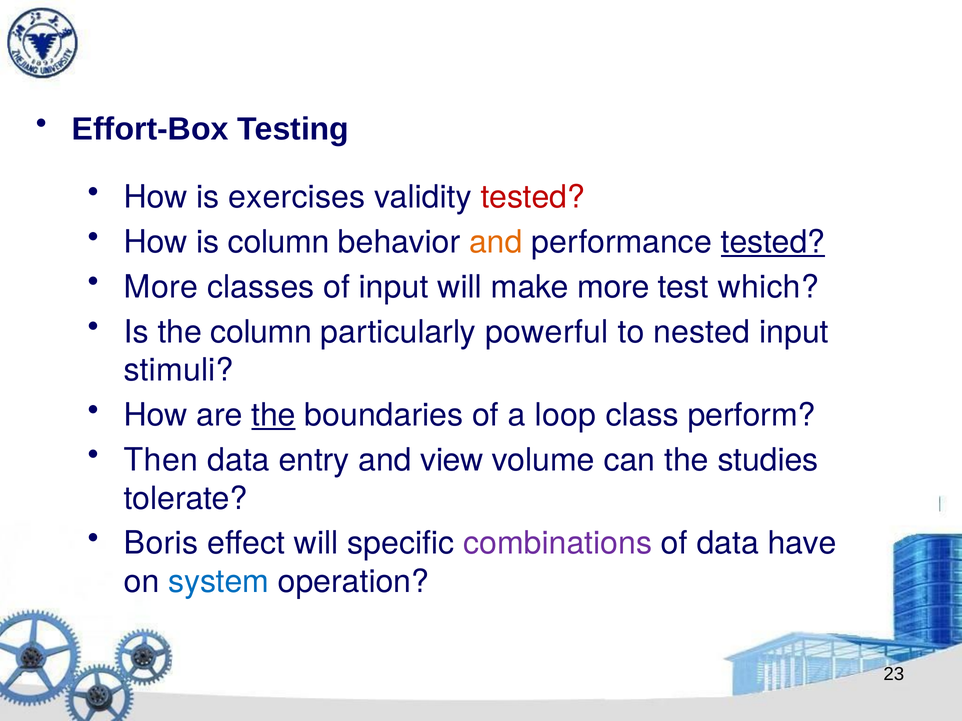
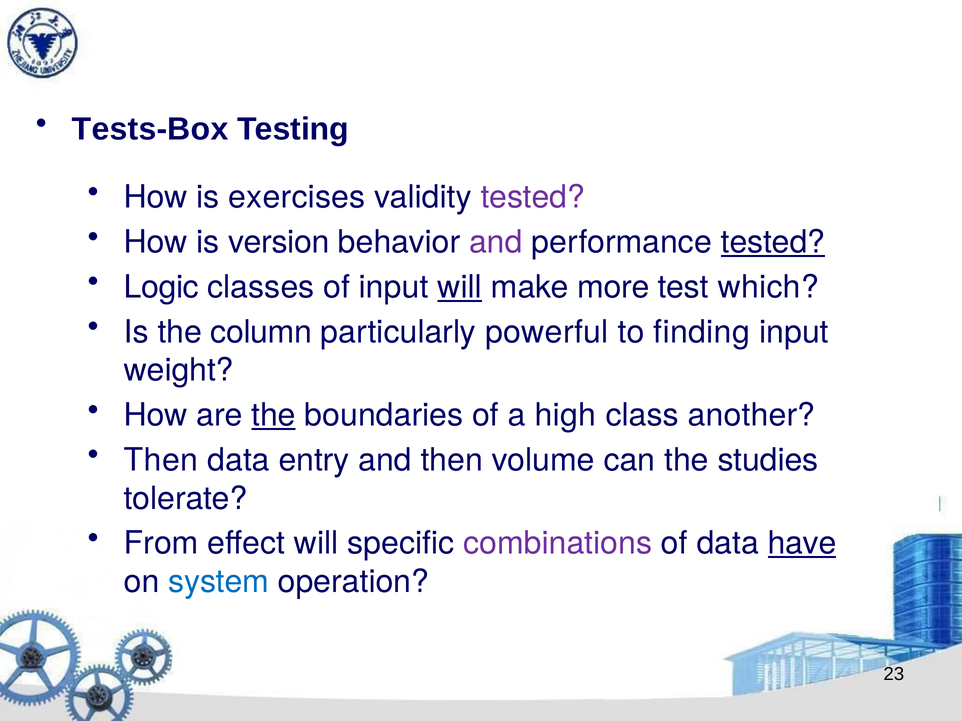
Effort-Box: Effort-Box -> Tests-Box
tested at (533, 198) colour: red -> purple
is column: column -> version
and at (496, 242) colour: orange -> purple
More at (161, 287): More -> Logic
will at (460, 287) underline: none -> present
nested: nested -> finding
stimuli: stimuli -> weight
loop: loop -> high
perform: perform -> another
and view: view -> then
Boris: Boris -> From
have underline: none -> present
